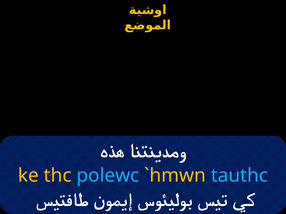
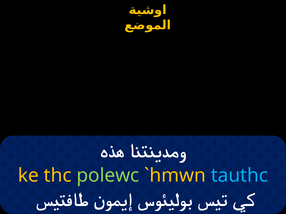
polewc colour: light blue -> light green
